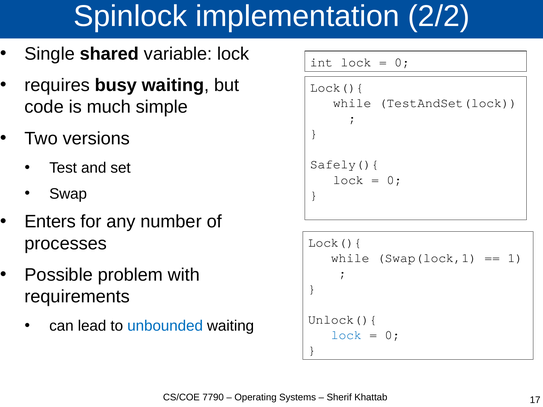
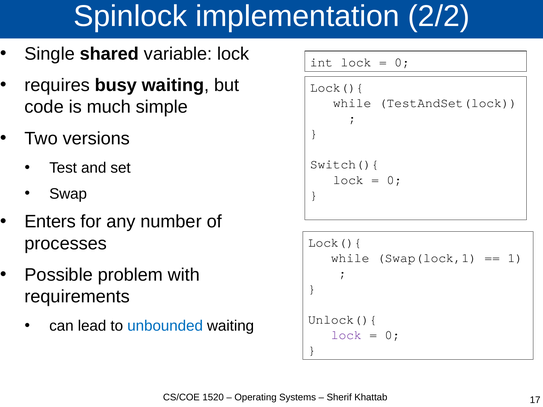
Safely(){: Safely(){ -> Switch(){
lock at (346, 335) colour: blue -> purple
7790: 7790 -> 1520
